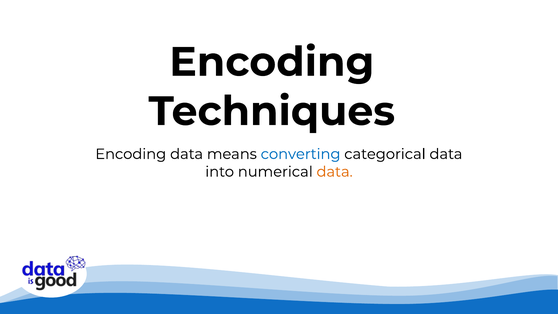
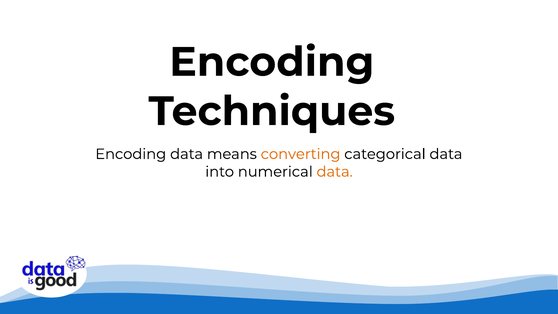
converting colour: blue -> orange
